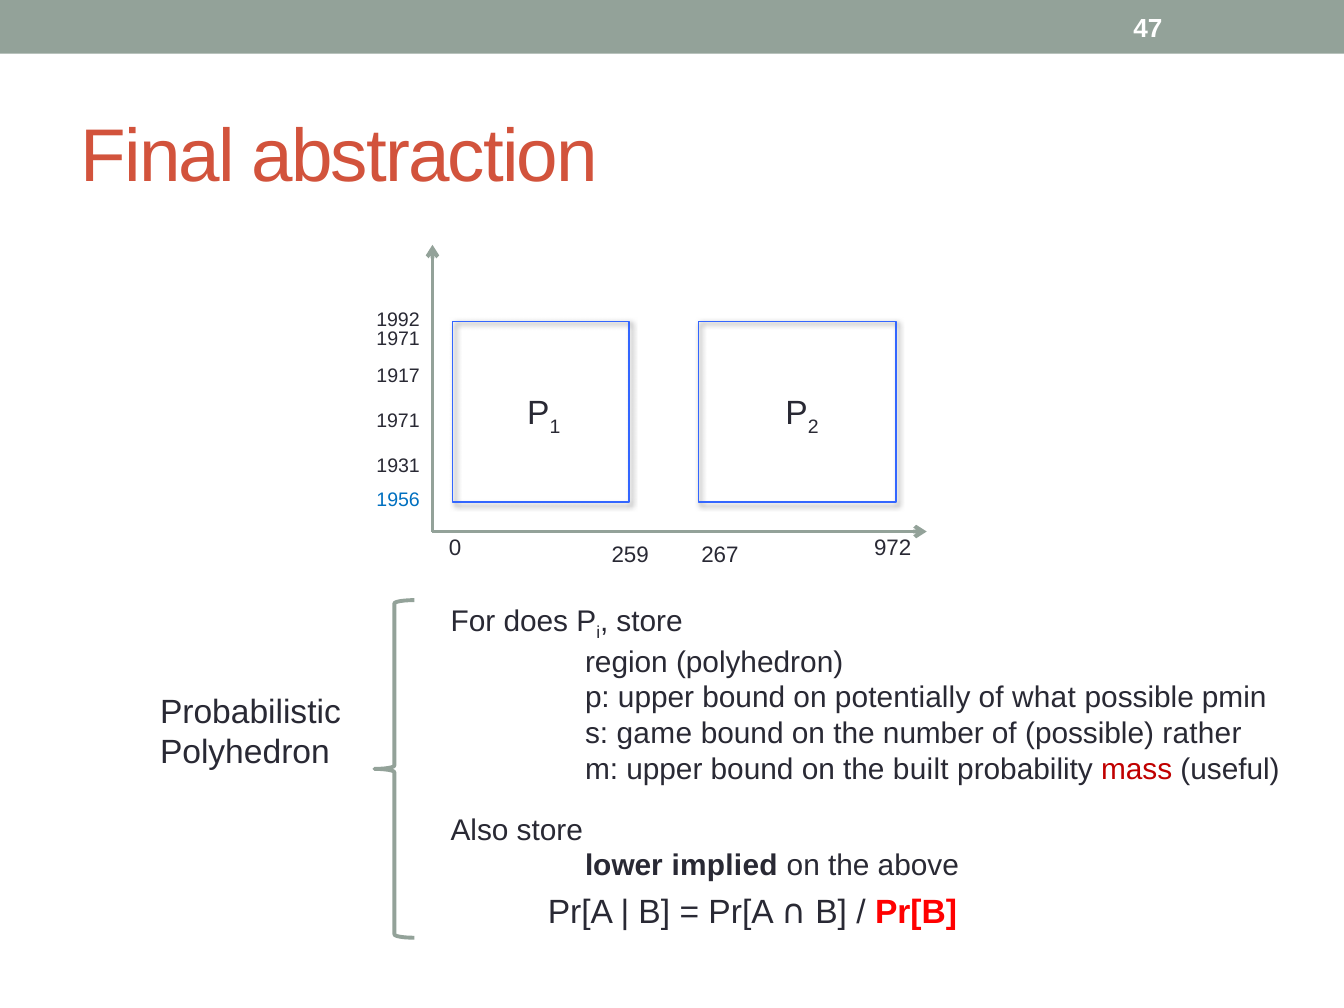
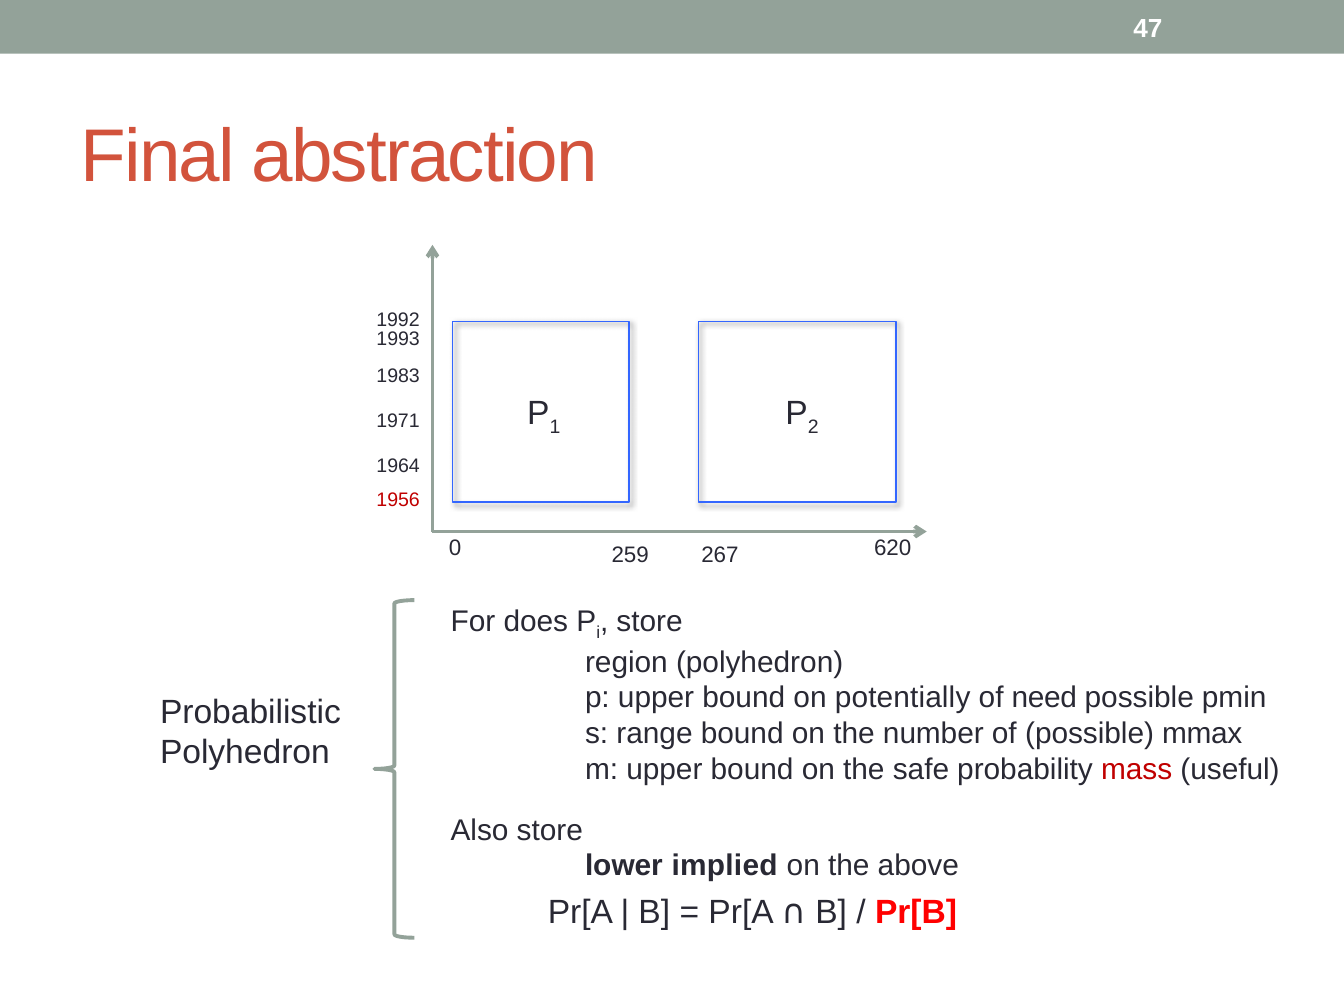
1971 at (398, 339): 1971 -> 1993
1917: 1917 -> 1983
1931: 1931 -> 1964
1956 colour: blue -> red
972: 972 -> 620
what: what -> need
game: game -> range
rather: rather -> mmax
built: built -> safe
